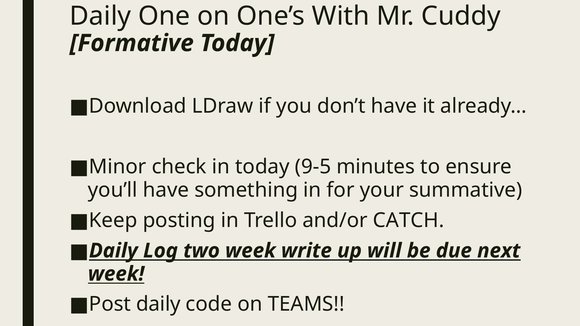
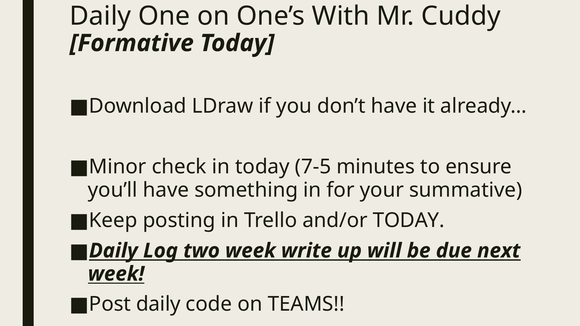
9-5: 9-5 -> 7-5
and/or CATCH: CATCH -> TODAY
